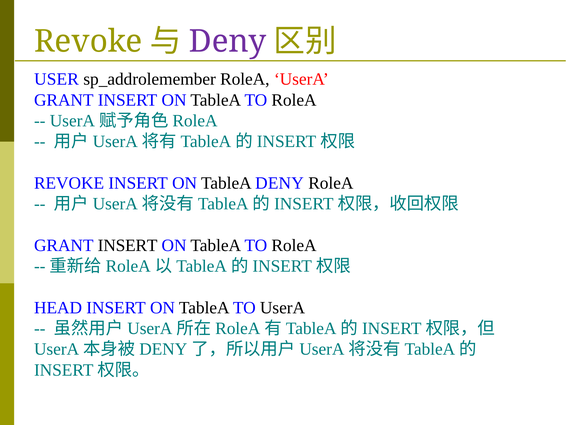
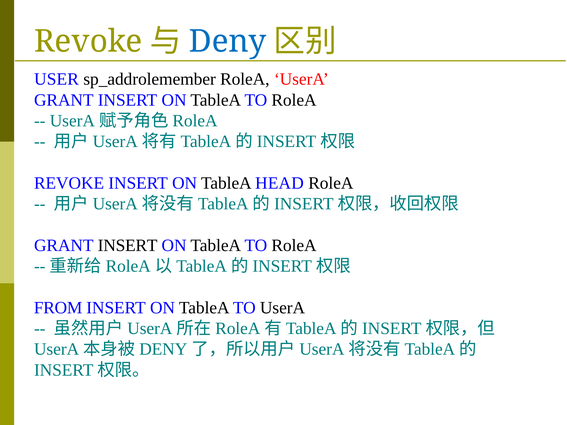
Deny at (228, 41) colour: purple -> blue
TableA DENY: DENY -> HEAD
HEAD: HEAD -> FROM
